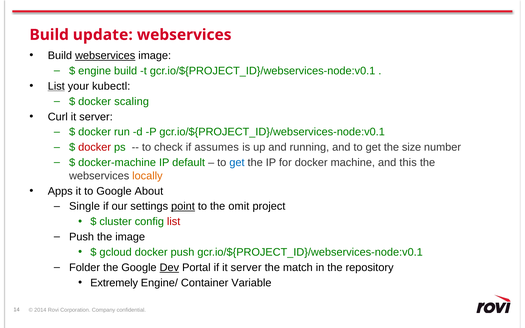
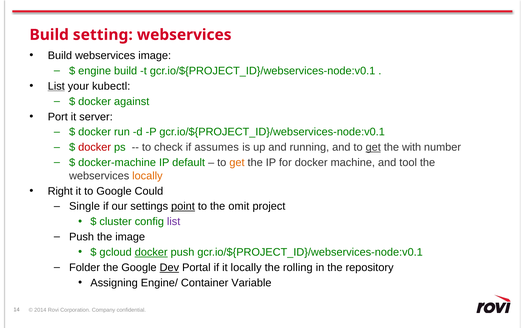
update: update -> setting
webservices at (105, 56) underline: present -> none
scaling: scaling -> against
Curl: Curl -> Port
get at (373, 147) underline: none -> present
size: size -> with
get at (237, 163) colour: blue -> orange
this: this -> tool
Apps: Apps -> Right
About: About -> Could
list at (174, 222) colour: red -> purple
docker at (151, 252) underline: none -> present
if it server: server -> locally
match: match -> rolling
Extremely: Extremely -> Assigning
